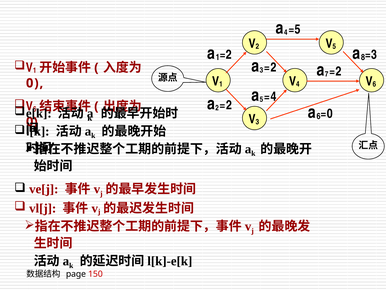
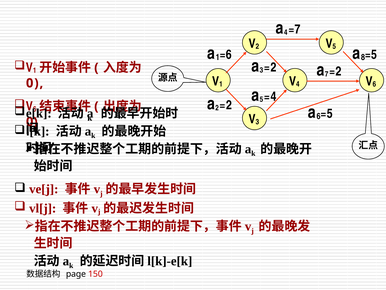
=5: =5 -> =7
a =2: =2 -> =6
=3 at (371, 55): =3 -> =5
=0 at (327, 113): =0 -> =5
